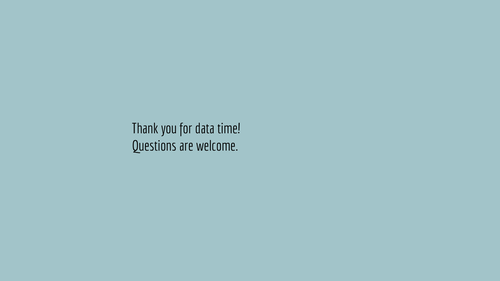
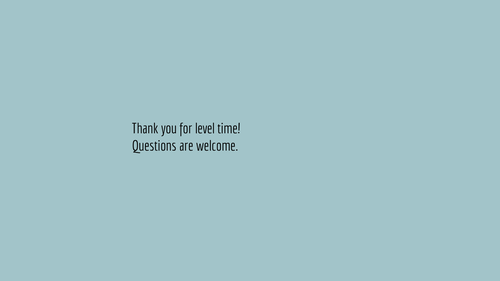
data: data -> level
